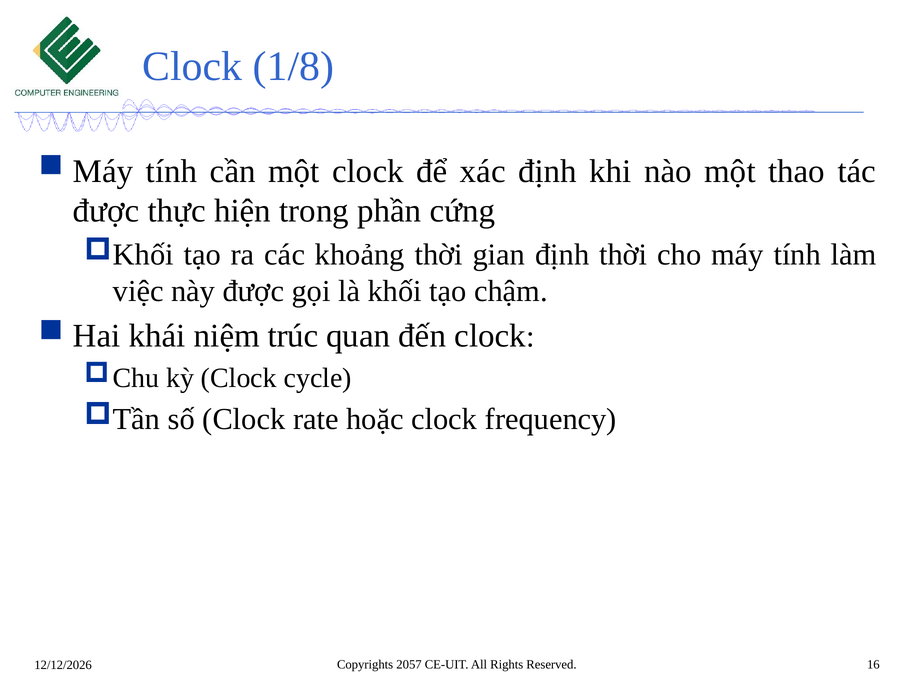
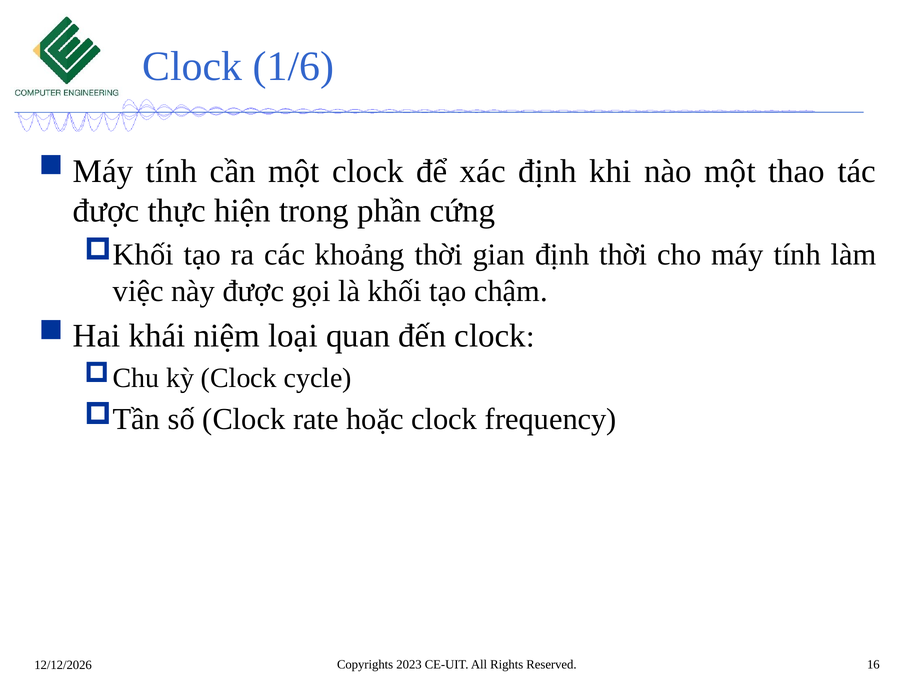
1/8: 1/8 -> 1/6
trúc: trúc -> loại
2057: 2057 -> 2023
